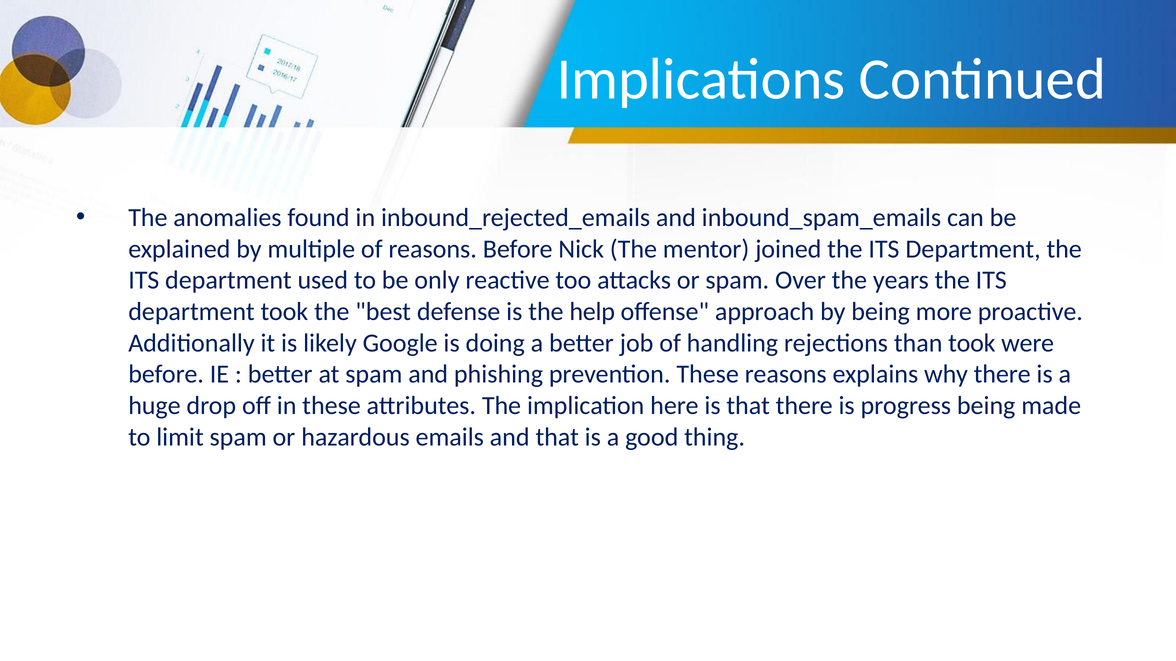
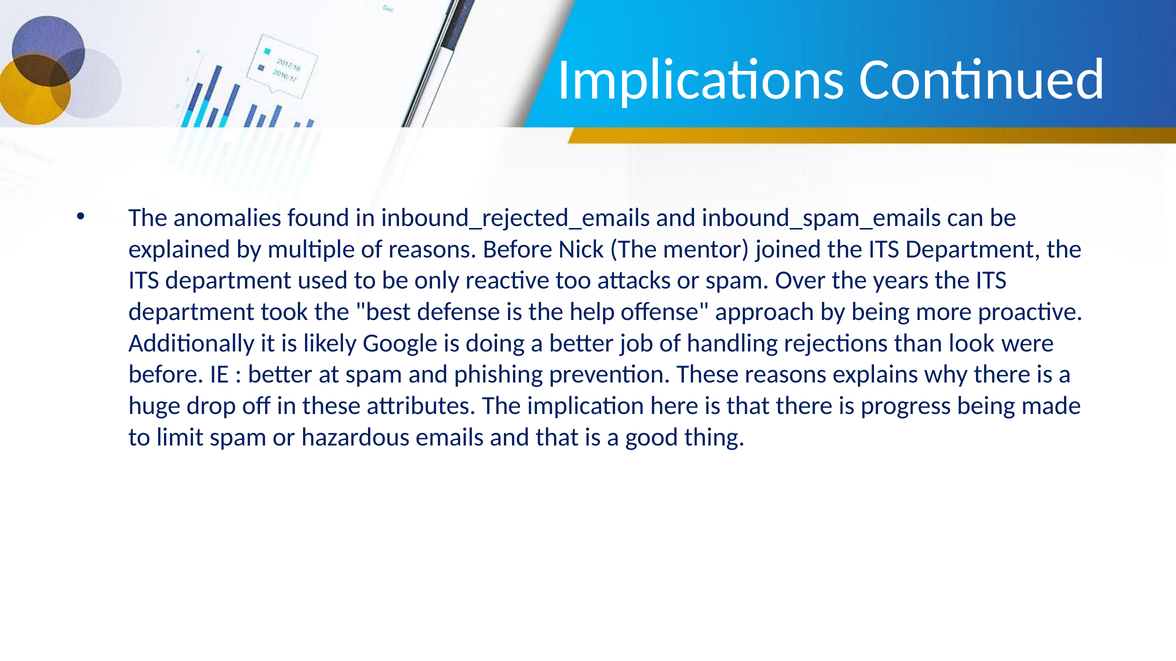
than took: took -> look
